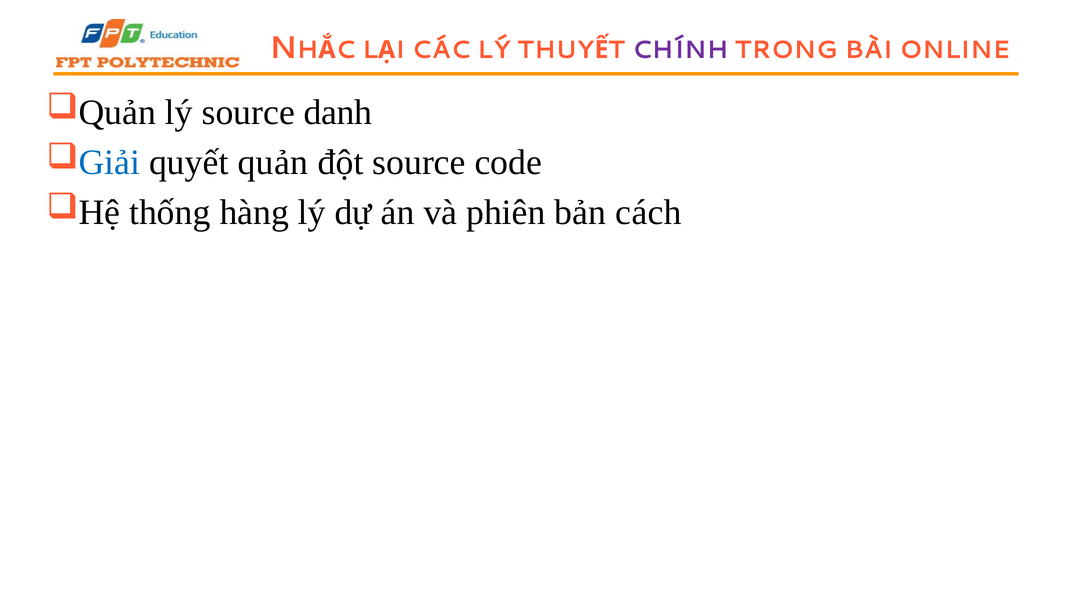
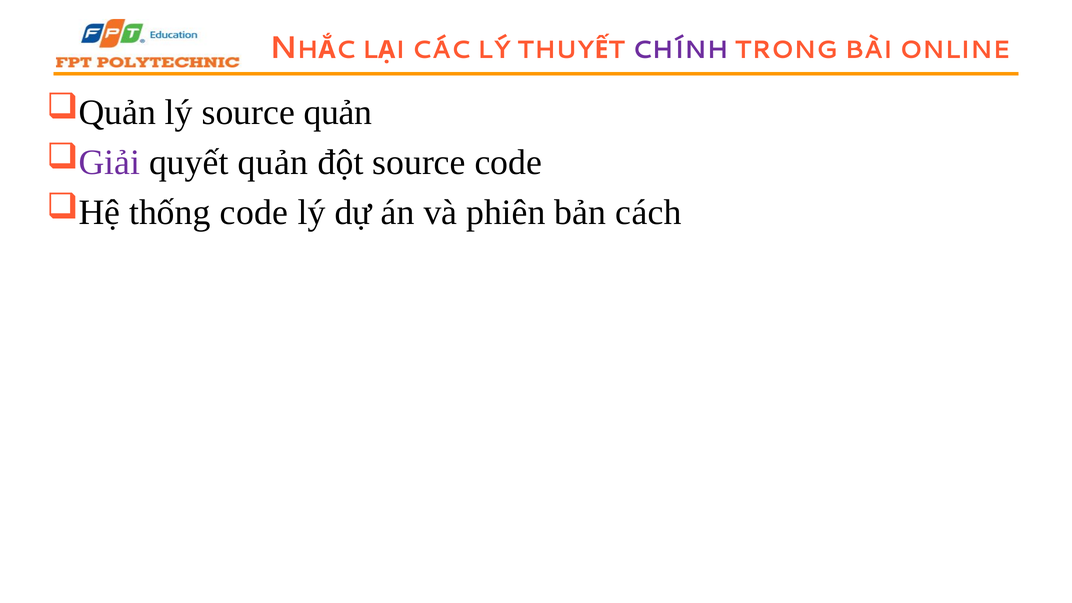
source danh: danh -> quản
Giải colour: blue -> purple
thống hàng: hàng -> code
